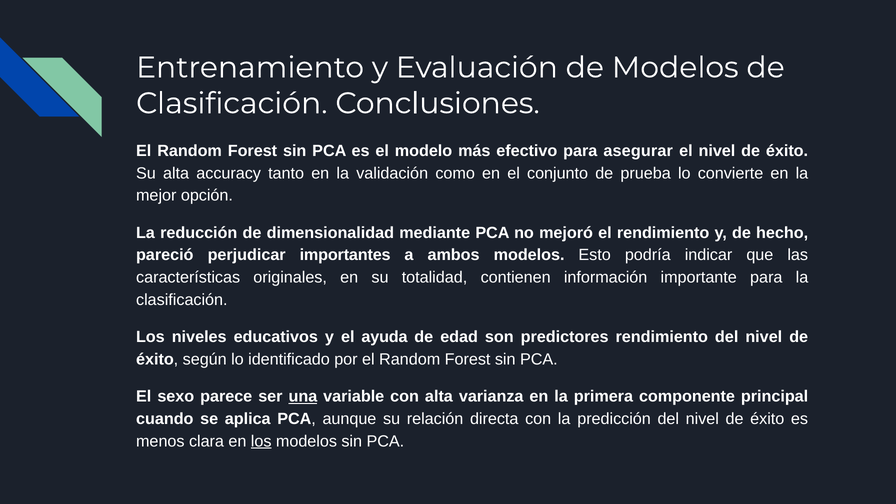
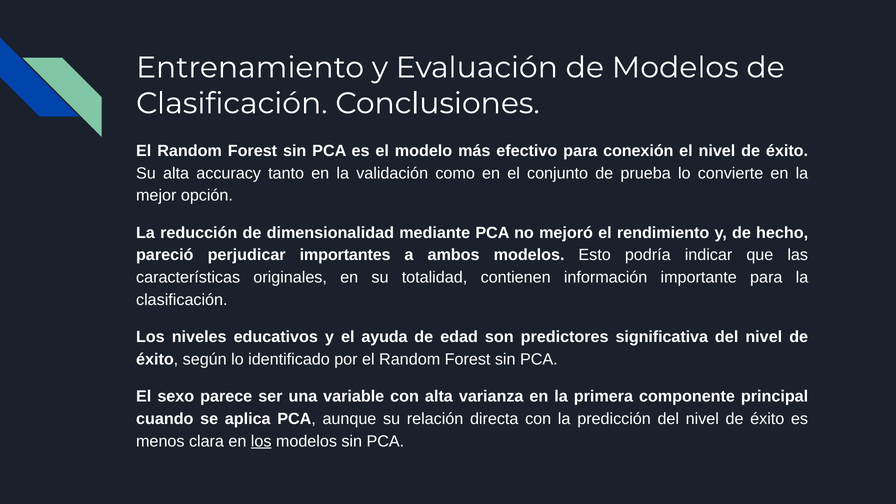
asegurar: asegurar -> conexión
predictores rendimiento: rendimiento -> significativa
una underline: present -> none
